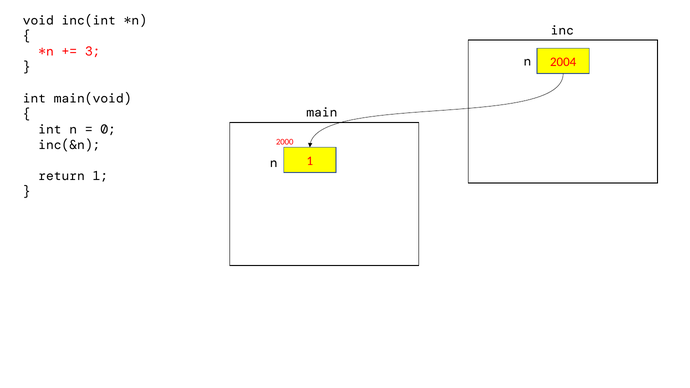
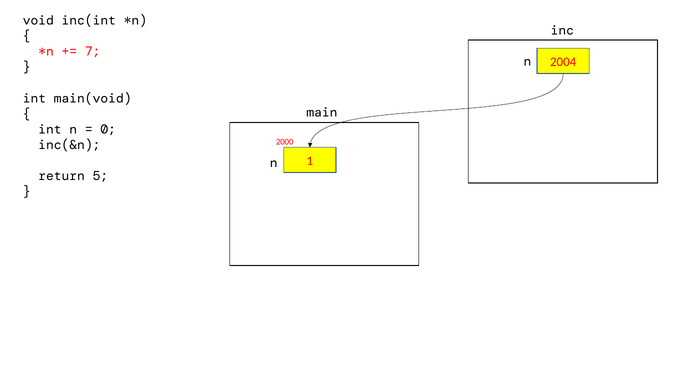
3: 3 -> 7
return 1: 1 -> 5
